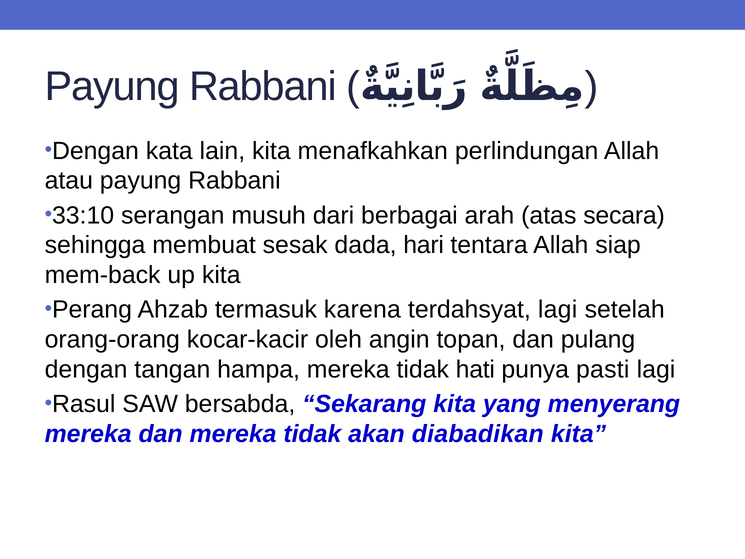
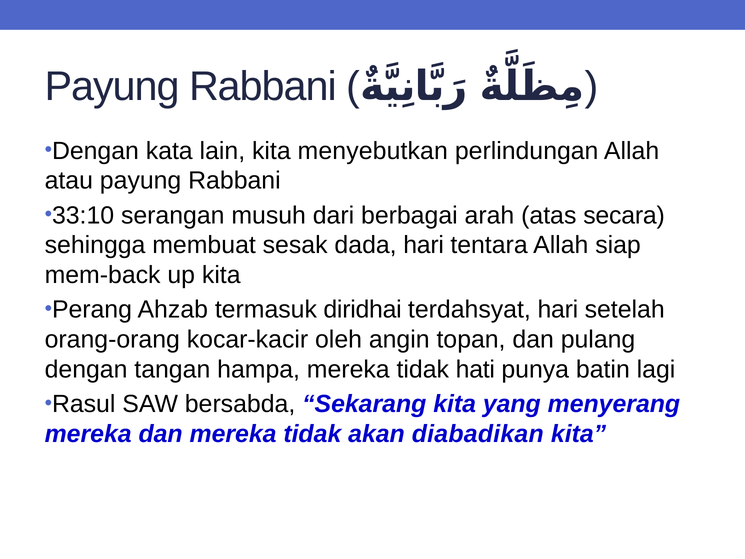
menafkahkan: menafkahkan -> menyebutkan
karena: karena -> diridhai
terdahsyat lagi: lagi -> hari
pasti: pasti -> batin
